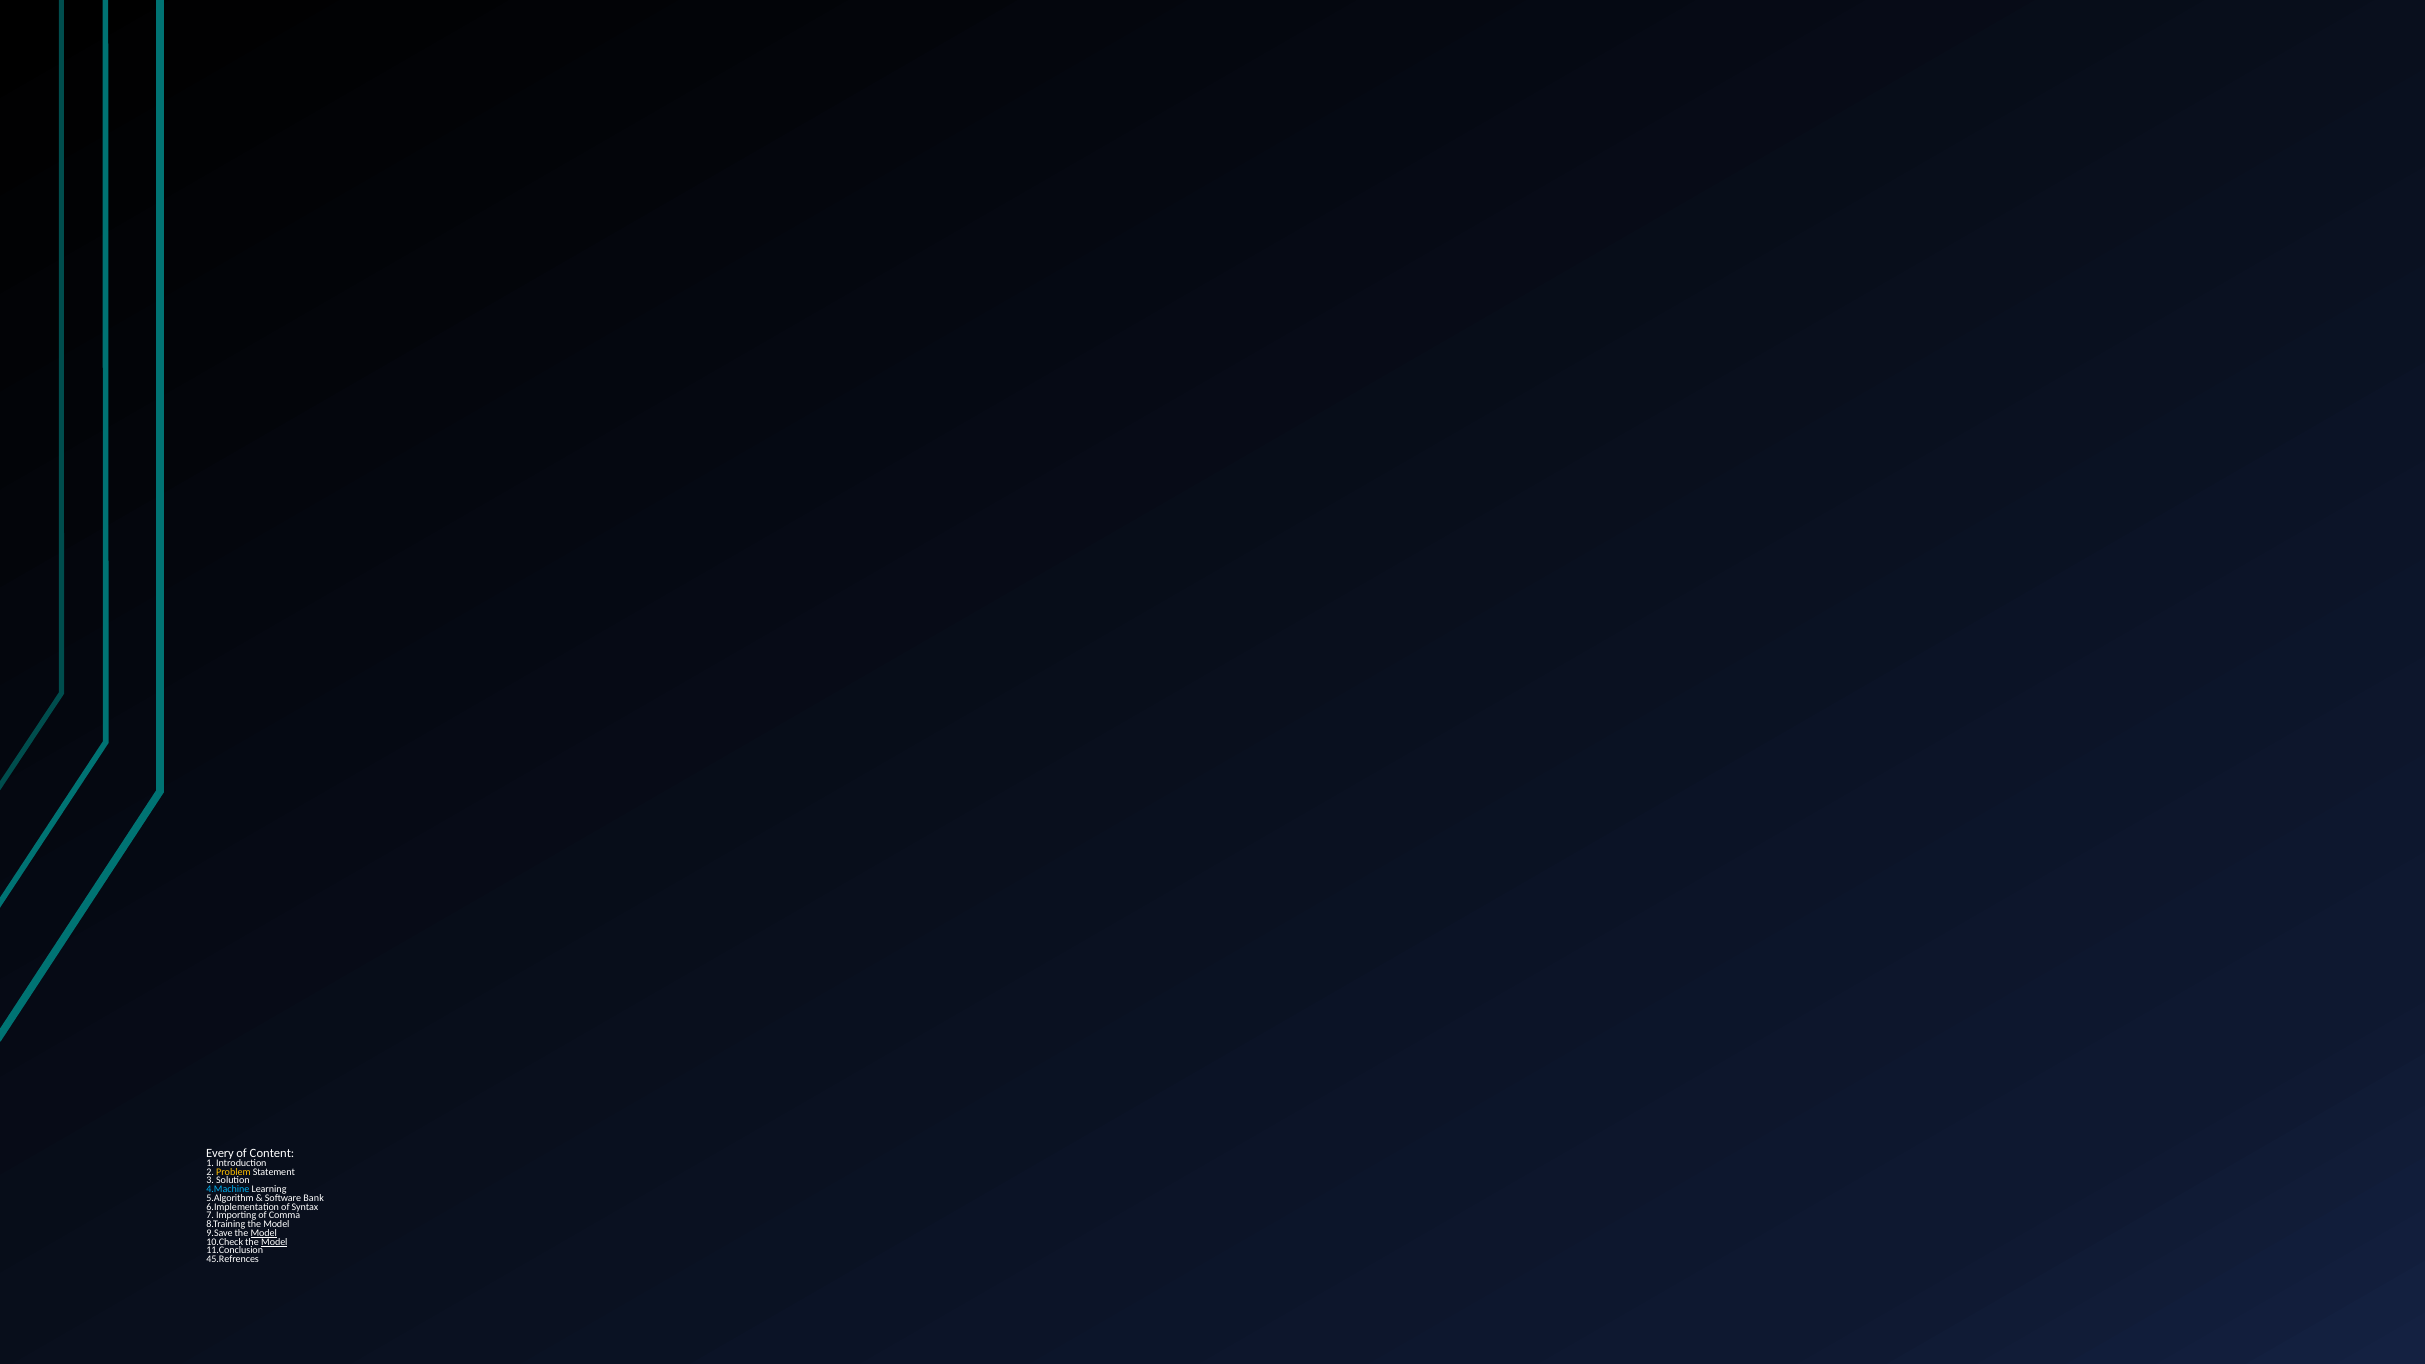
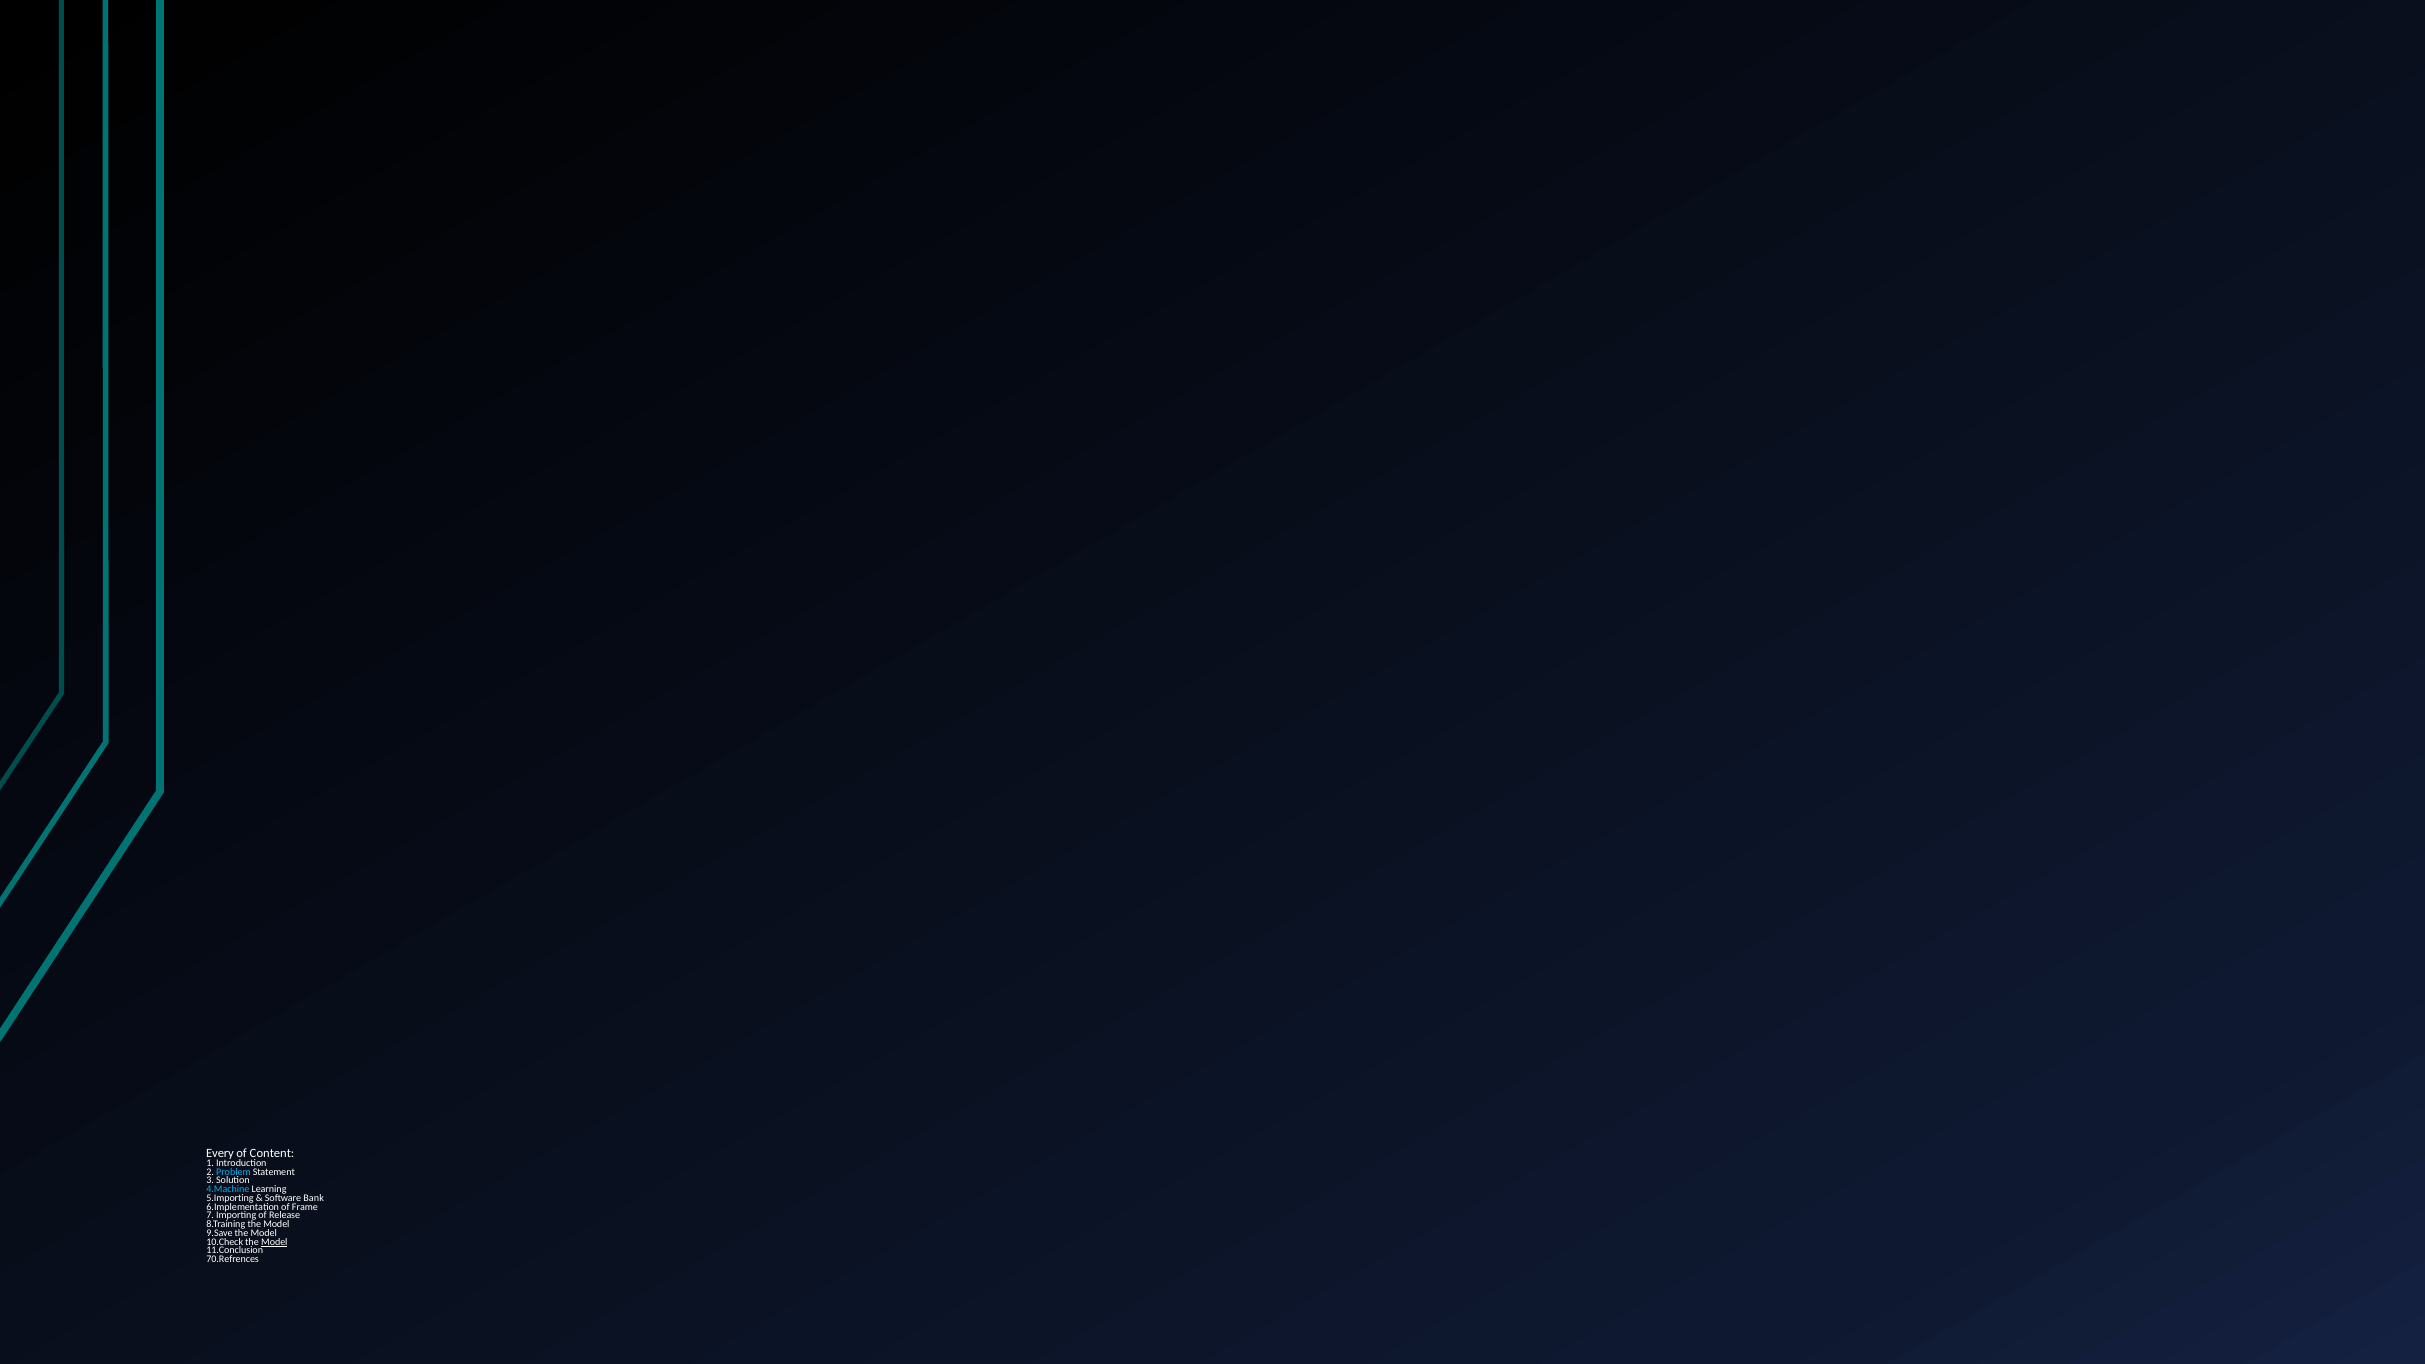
Problem colour: yellow -> light blue
5.Algorithm: 5.Algorithm -> 5.Importing
Syntax: Syntax -> Frame
Comma: Comma -> Release
Model at (264, 1233) underline: present -> none
45.Refrences: 45.Refrences -> 70.Refrences
